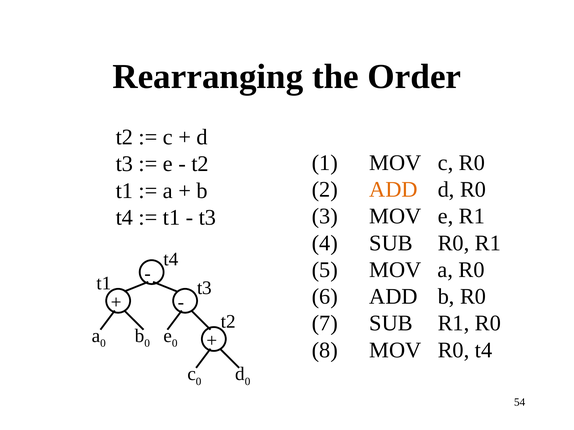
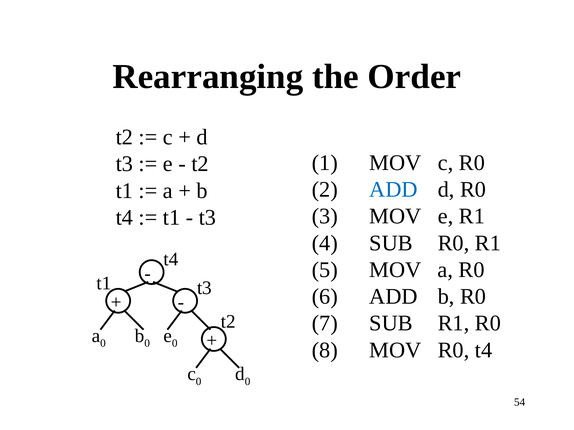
ADD at (393, 190) colour: orange -> blue
